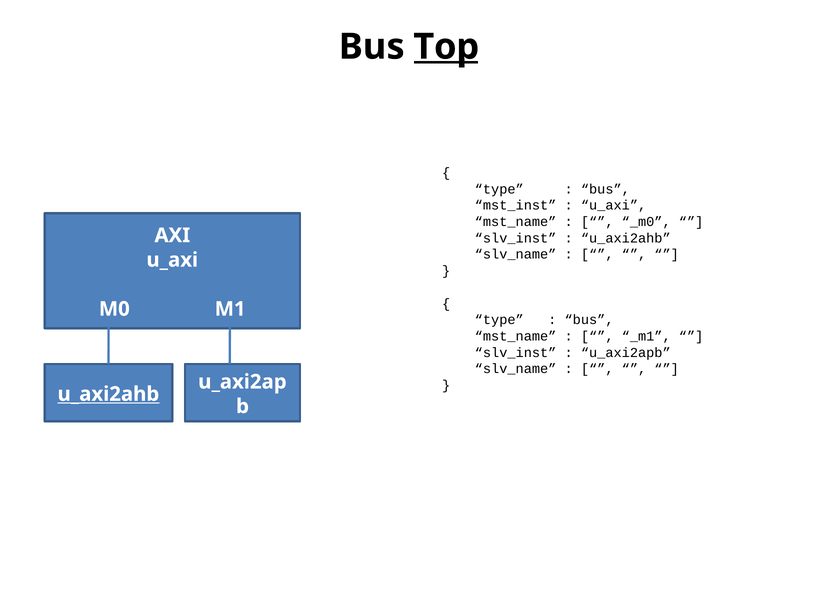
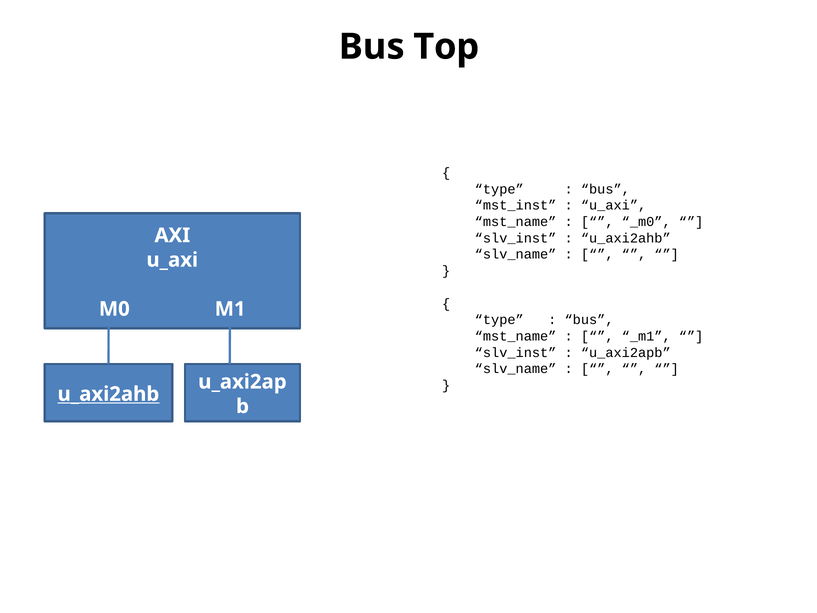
Top underline: present -> none
